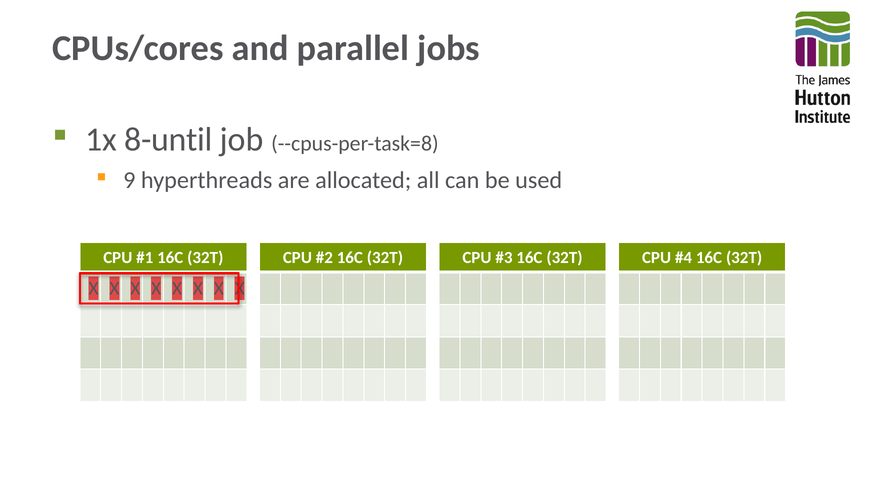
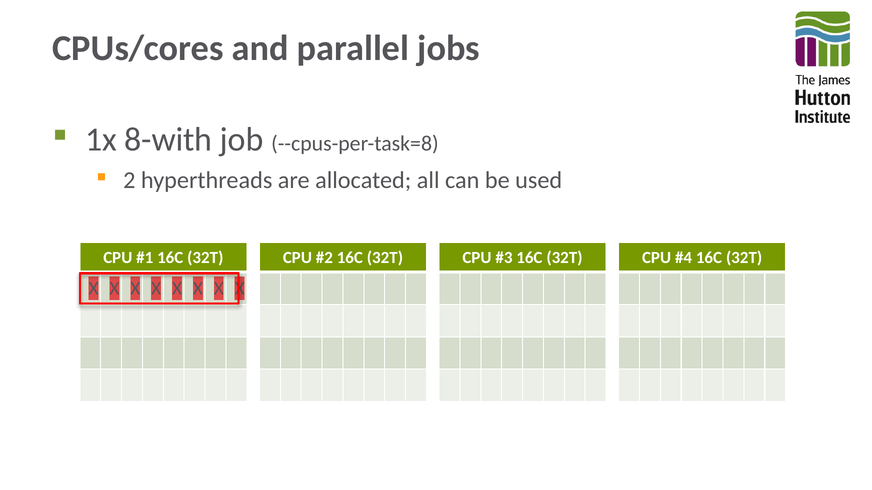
8-until: 8-until -> 8-with
9: 9 -> 2
